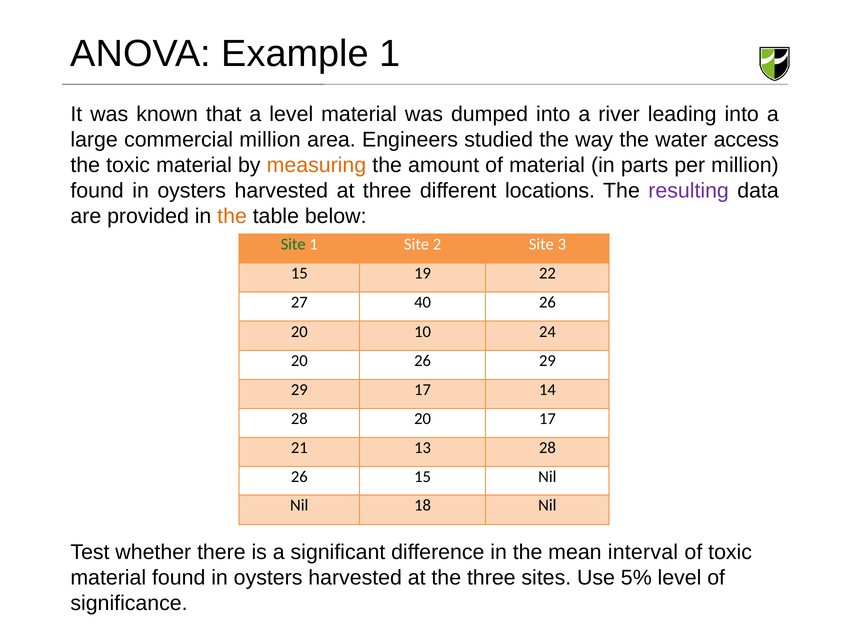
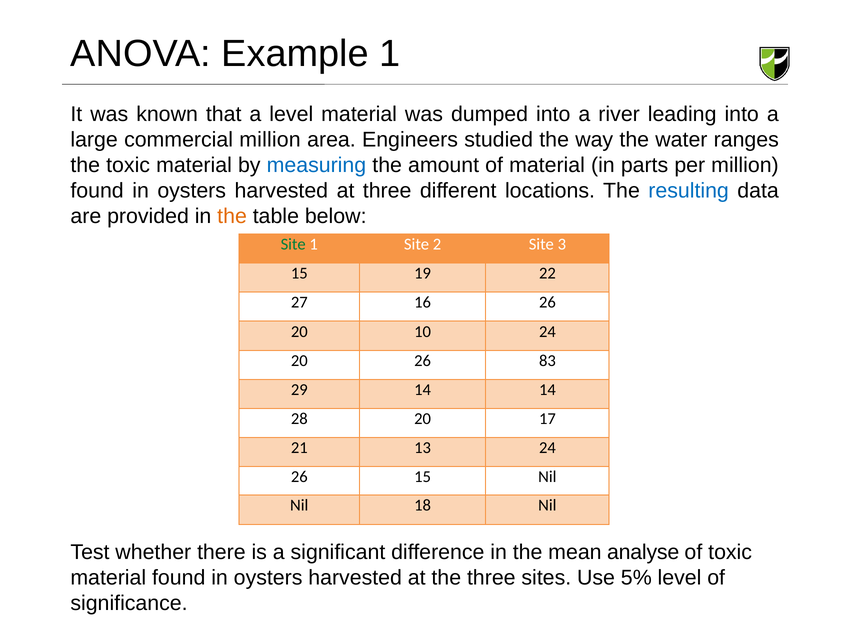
access: access -> ranges
measuring colour: orange -> blue
resulting colour: purple -> blue
40: 40 -> 16
26 29: 29 -> 83
29 17: 17 -> 14
13 28: 28 -> 24
interval: interval -> analyse
